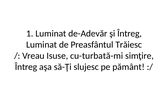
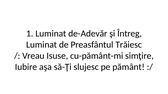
cu-turbată-mi: cu-turbată-mi -> cu-pământ-mi
Întreg at (26, 67): Întreg -> Iubire
